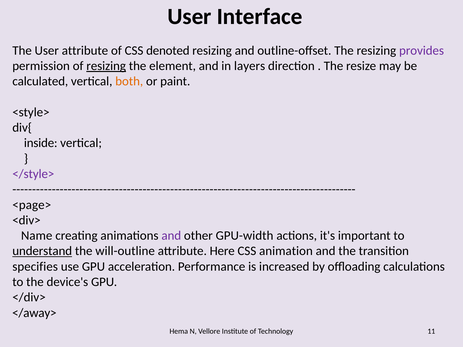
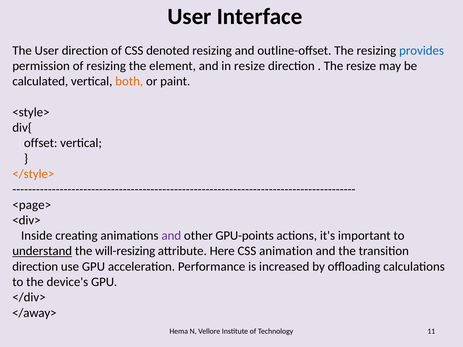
User attribute: attribute -> direction
provides colour: purple -> blue
resizing at (106, 66) underline: present -> none
in layers: layers -> resize
inside: inside -> offset
</style> colour: purple -> orange
Name: Name -> Inside
GPU-width: GPU-width -> GPU-points
will-outline: will-outline -> will-resizing
specifies at (35, 267): specifies -> direction
